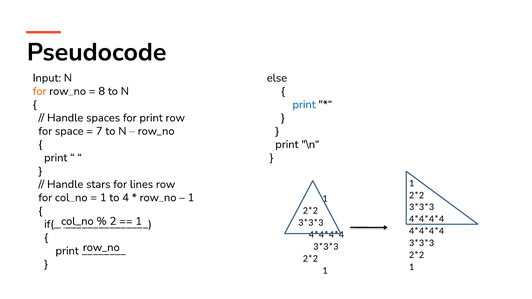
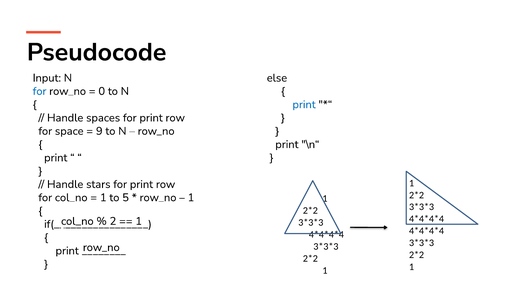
for at (40, 91) colour: orange -> blue
8: 8 -> 0
7: 7 -> 9
stars for lines: lines -> print
4: 4 -> 5
